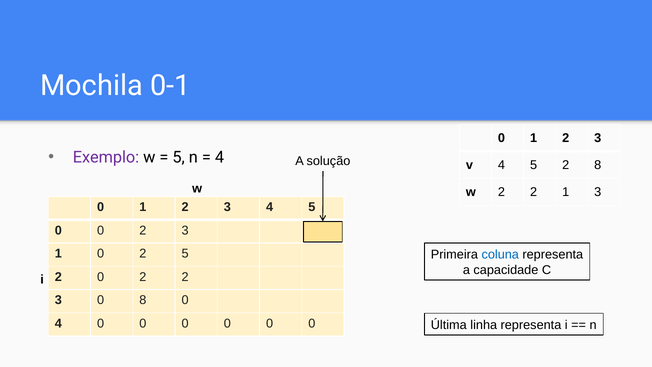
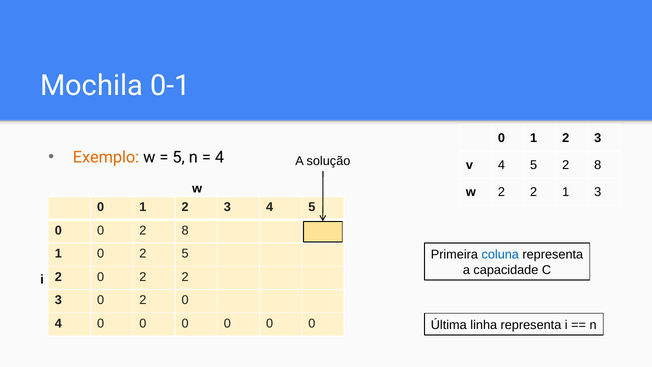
Exemplo colour: purple -> orange
0 2 3: 3 -> 8
3 0 8: 8 -> 2
